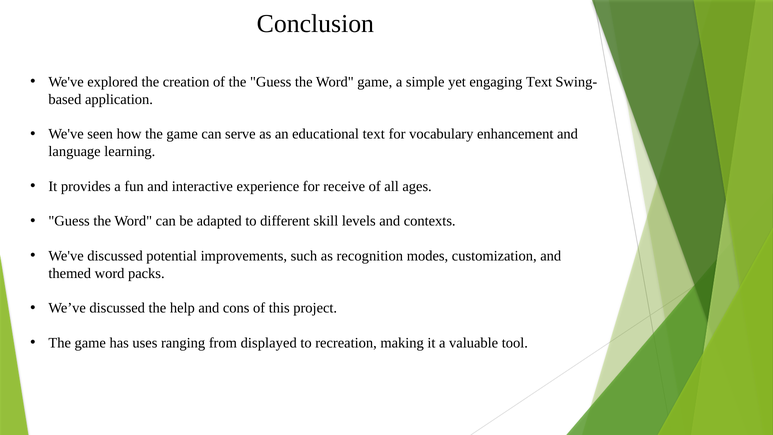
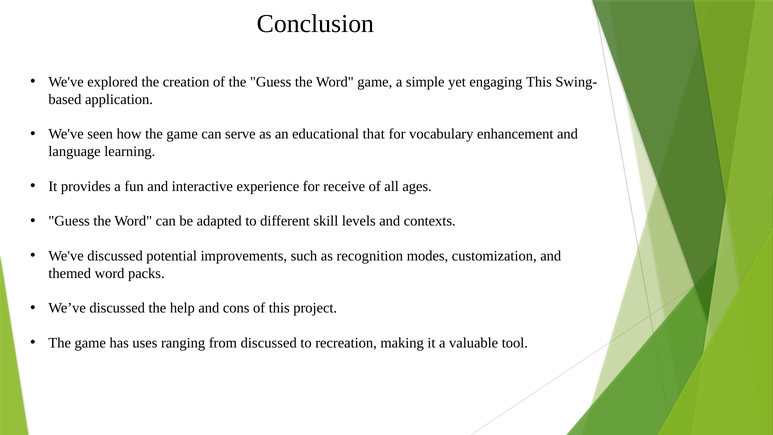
engaging Text: Text -> This
educational text: text -> that
from displayed: displayed -> discussed
